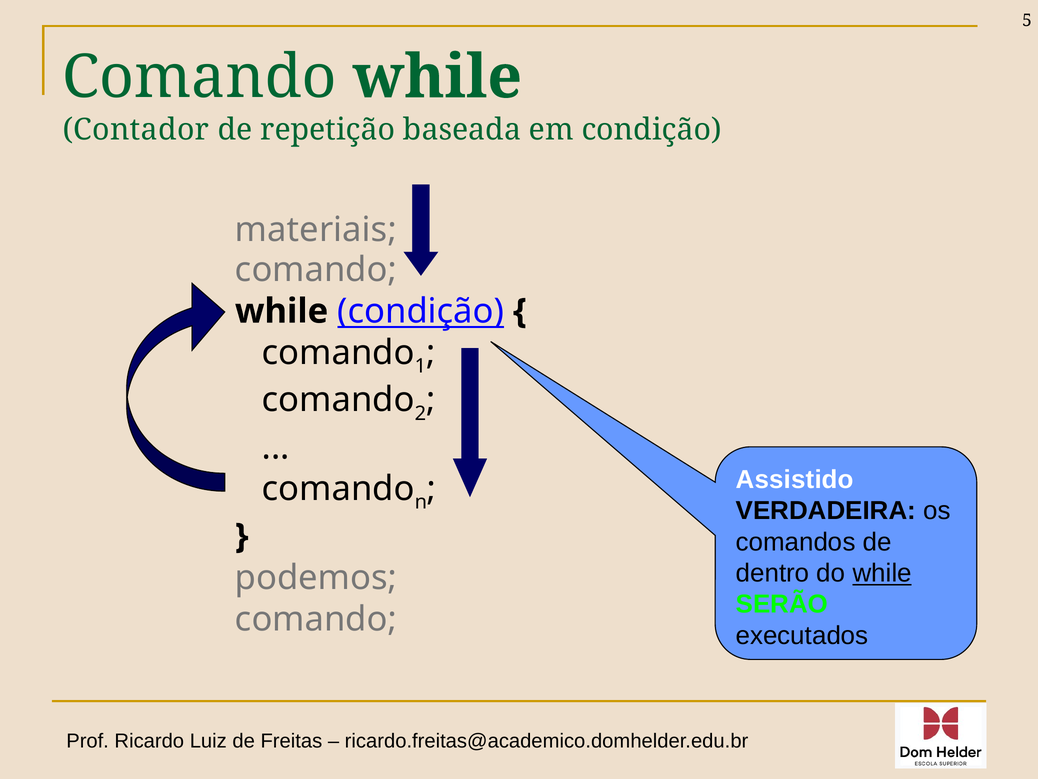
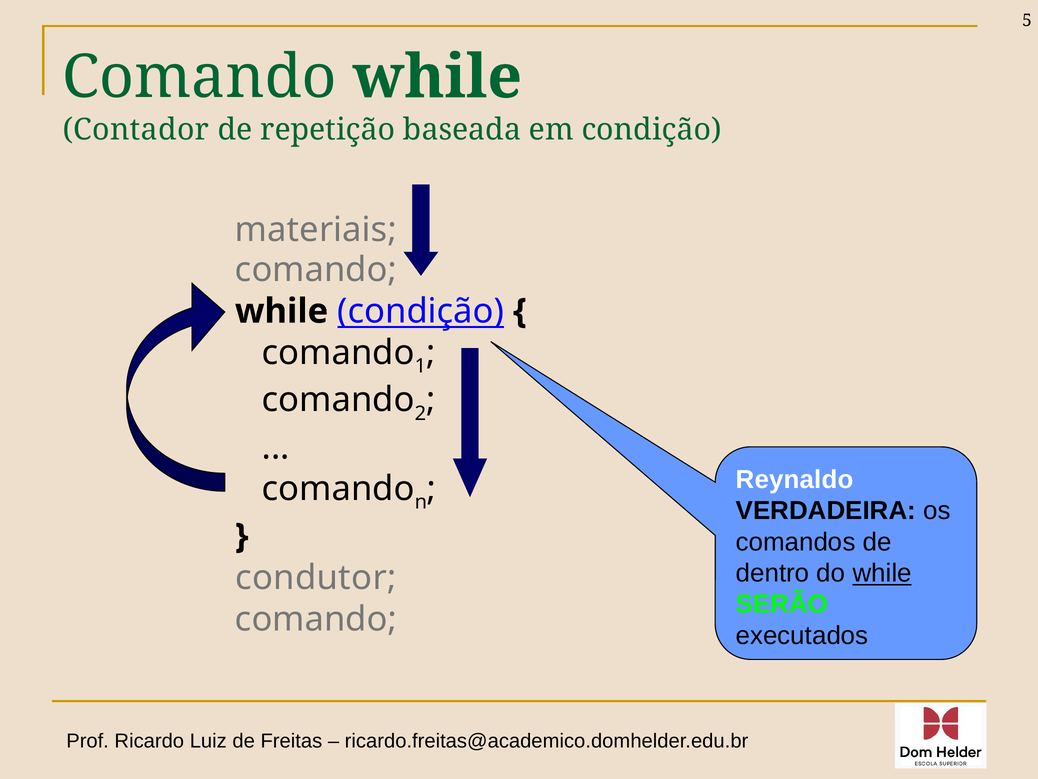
Assistido: Assistido -> Reynaldo
podemos: podemos -> condutor
